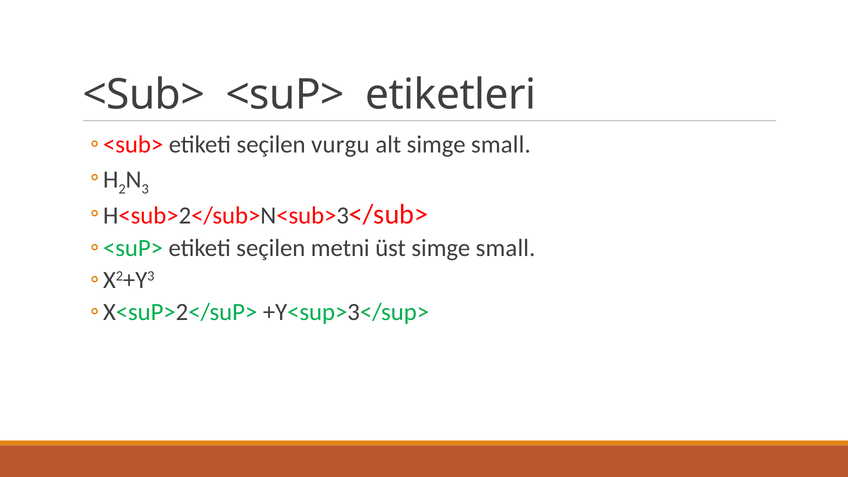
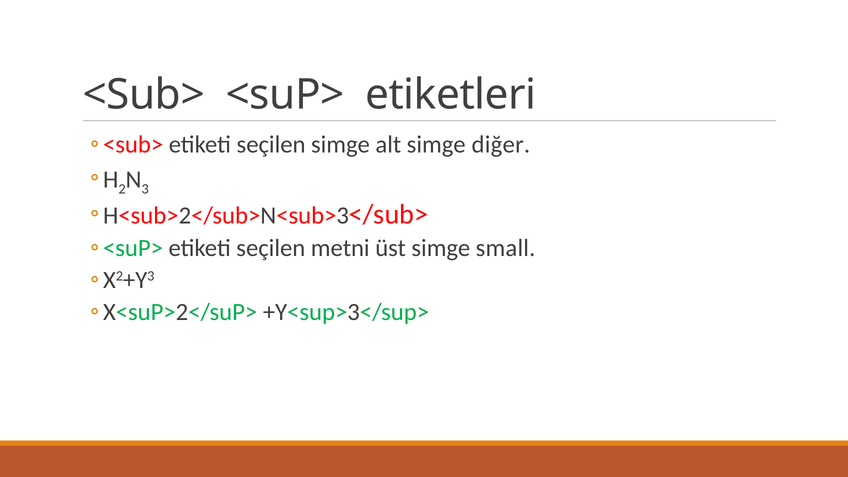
seçilen vurgu: vurgu -> simge
alt simge small: small -> diğer
